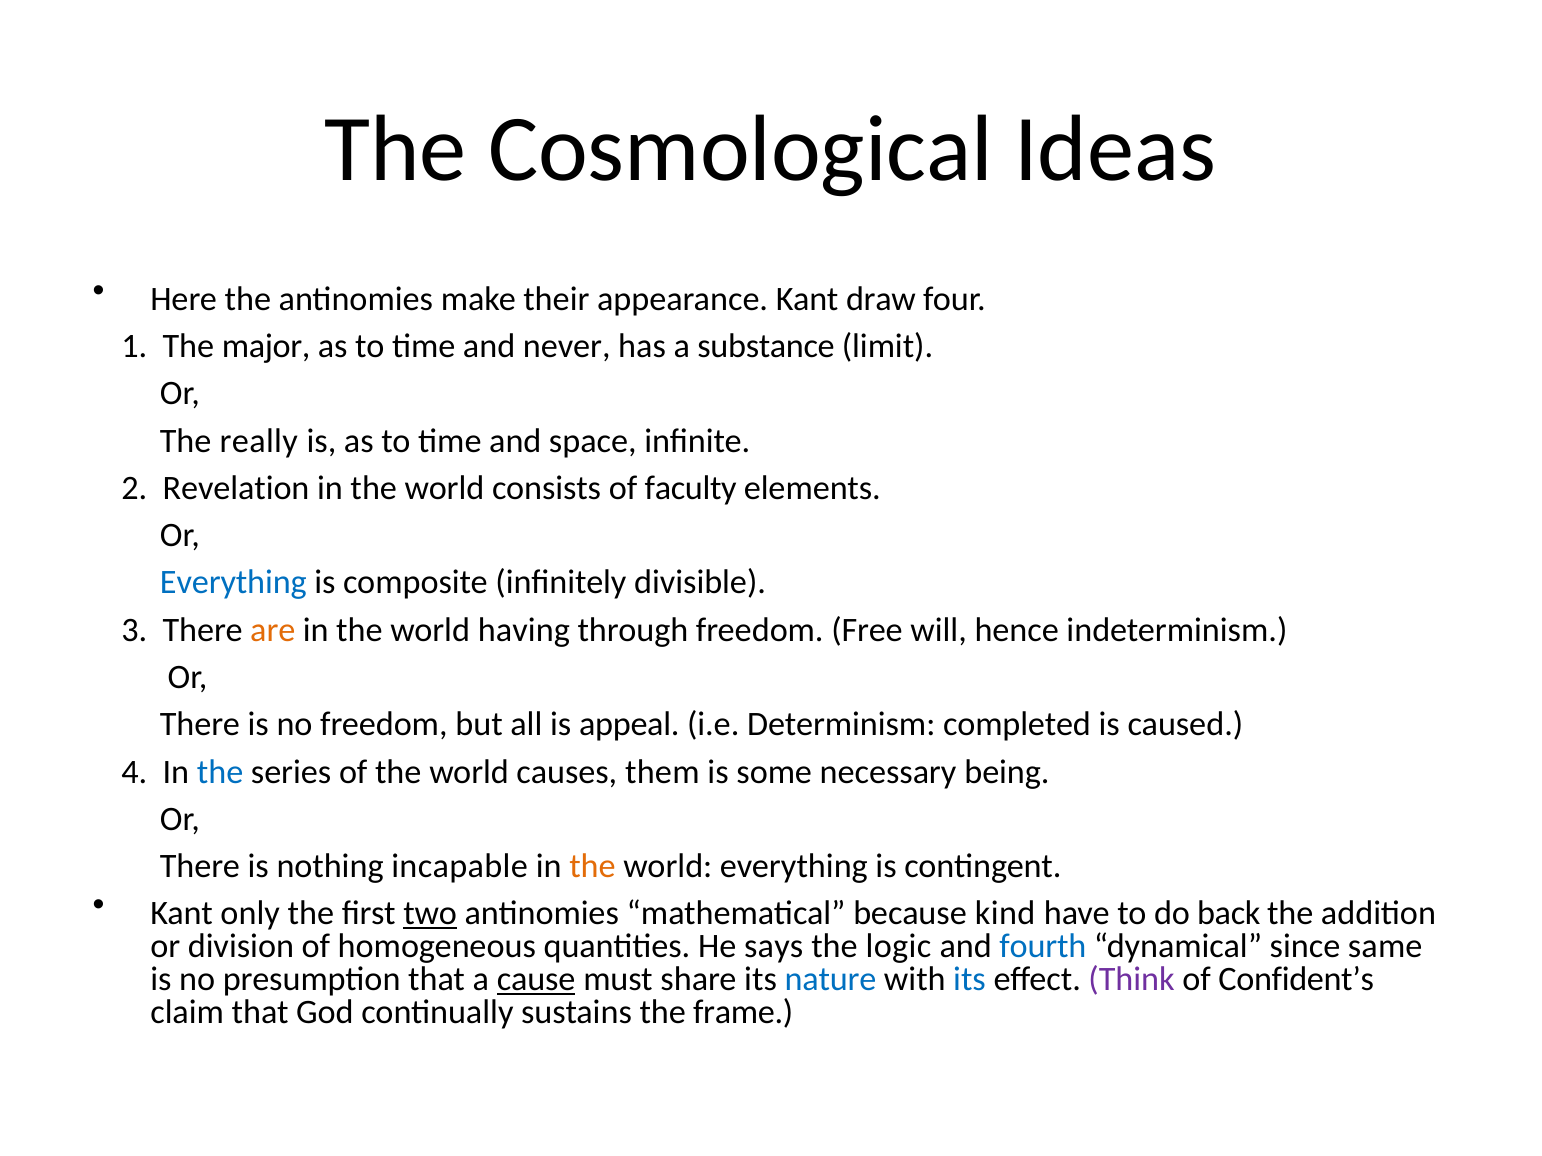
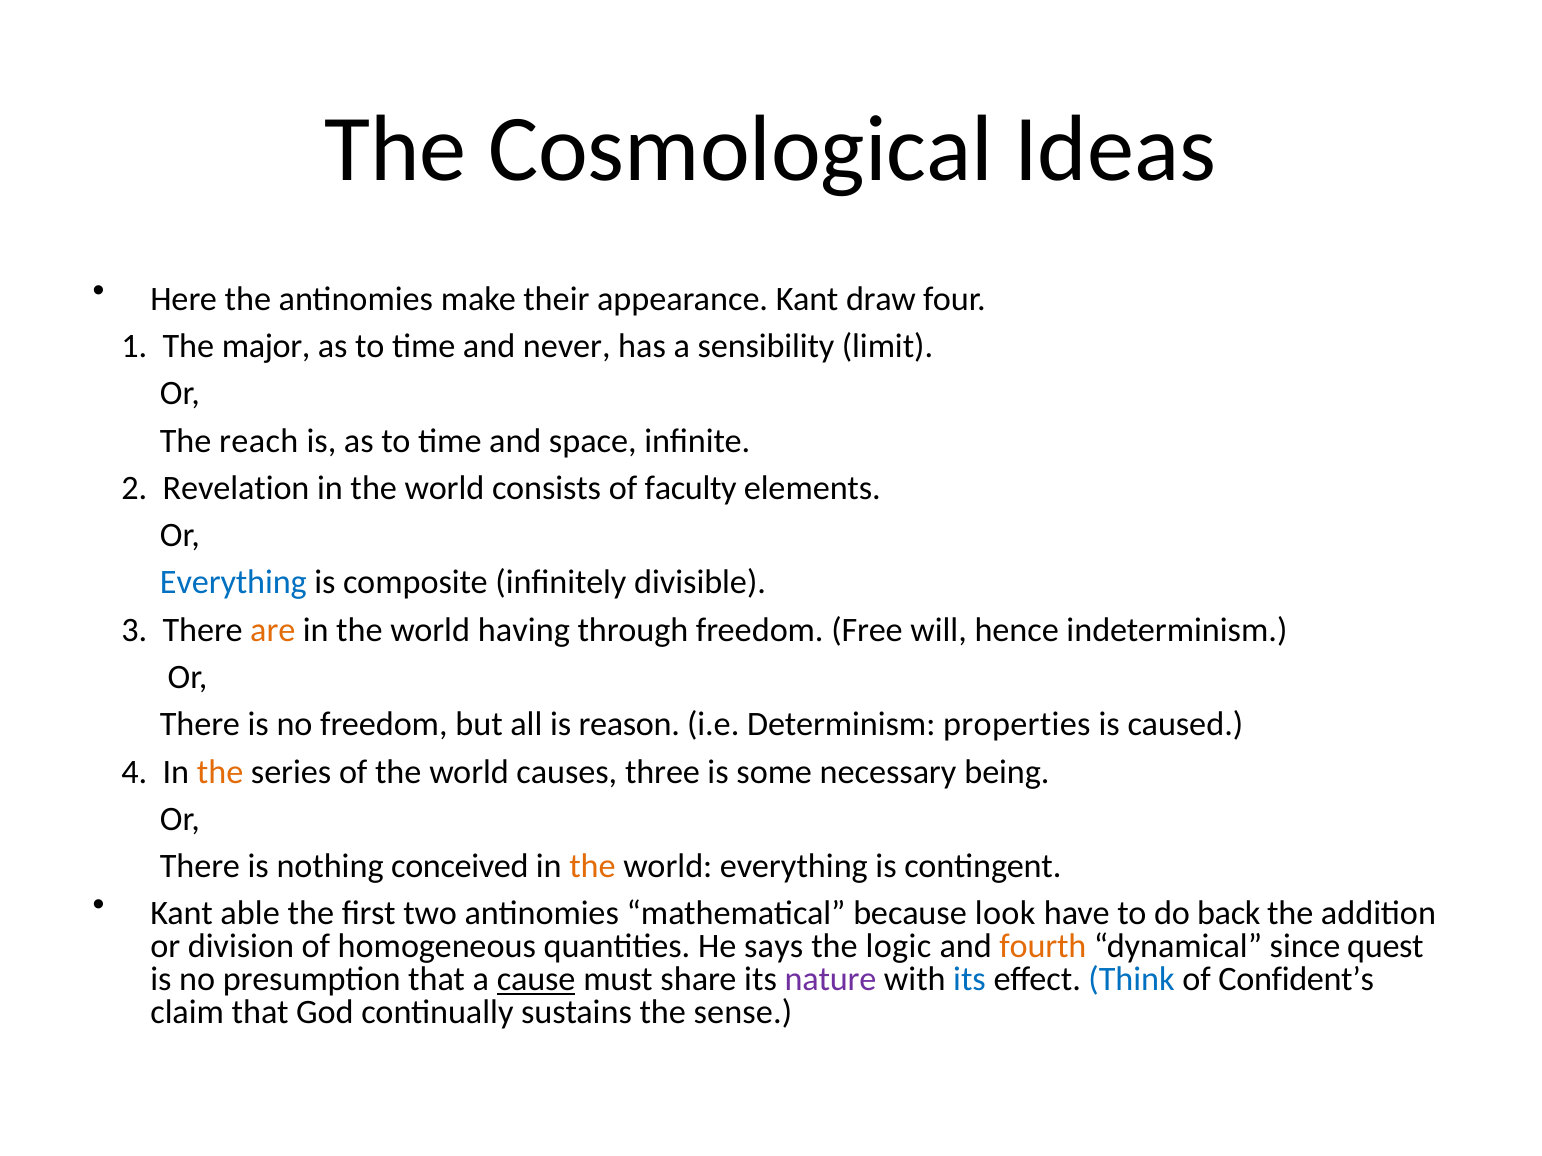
substance: substance -> sensibility
really: really -> reach
appeal: appeal -> reason
completed: completed -> properties
the at (220, 772) colour: blue -> orange
them: them -> three
incapable: incapable -> conceived
only: only -> able
two underline: present -> none
kind: kind -> look
fourth colour: blue -> orange
same: same -> quest
nature colour: blue -> purple
Think colour: purple -> blue
frame: frame -> sense
